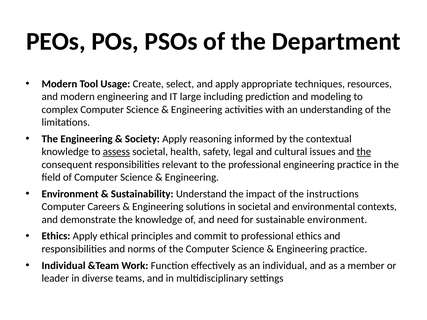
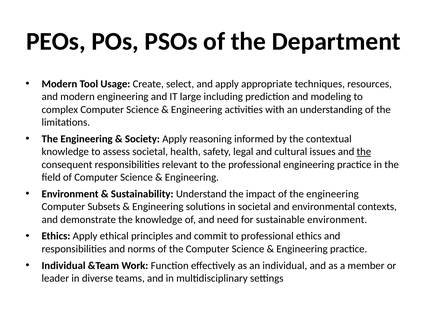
assess underline: present -> none
of the instructions: instructions -> engineering
Careers: Careers -> Subsets
